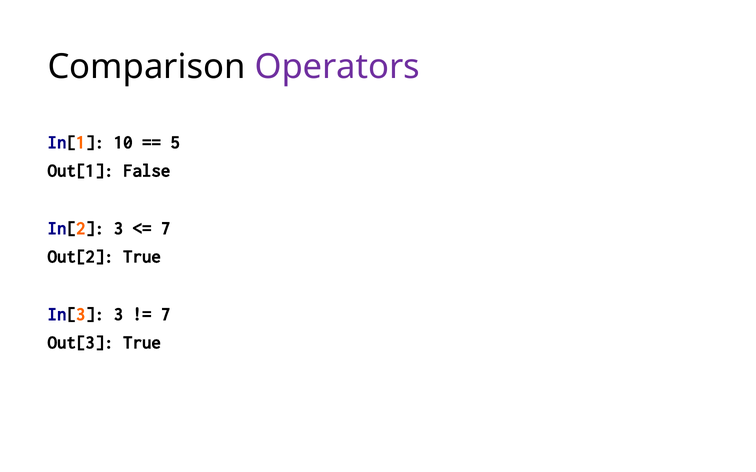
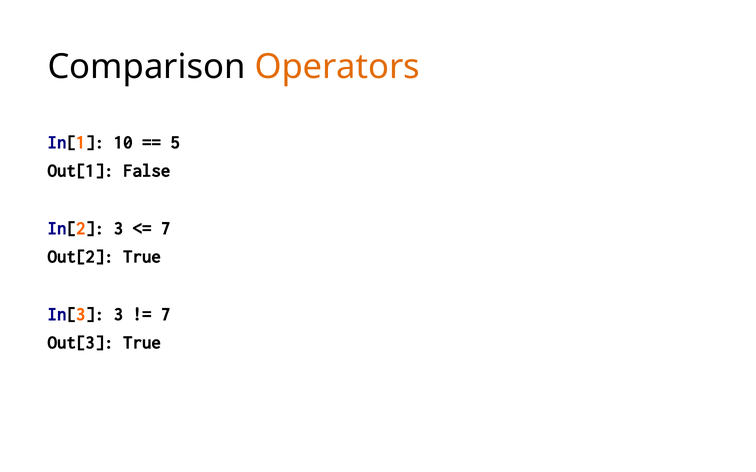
Operators colour: purple -> orange
